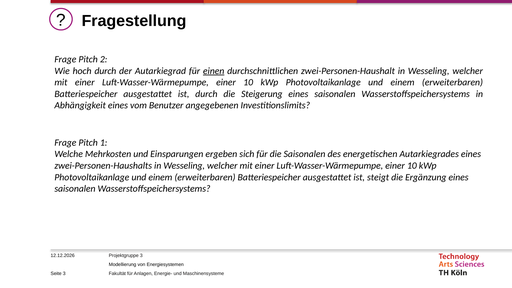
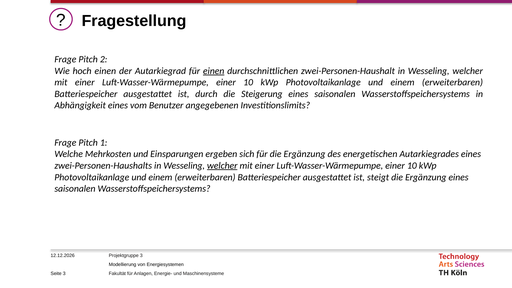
hoch durch: durch -> einen
für die Saisonalen: Saisonalen -> Ergänzung
welcher at (222, 166) underline: none -> present
